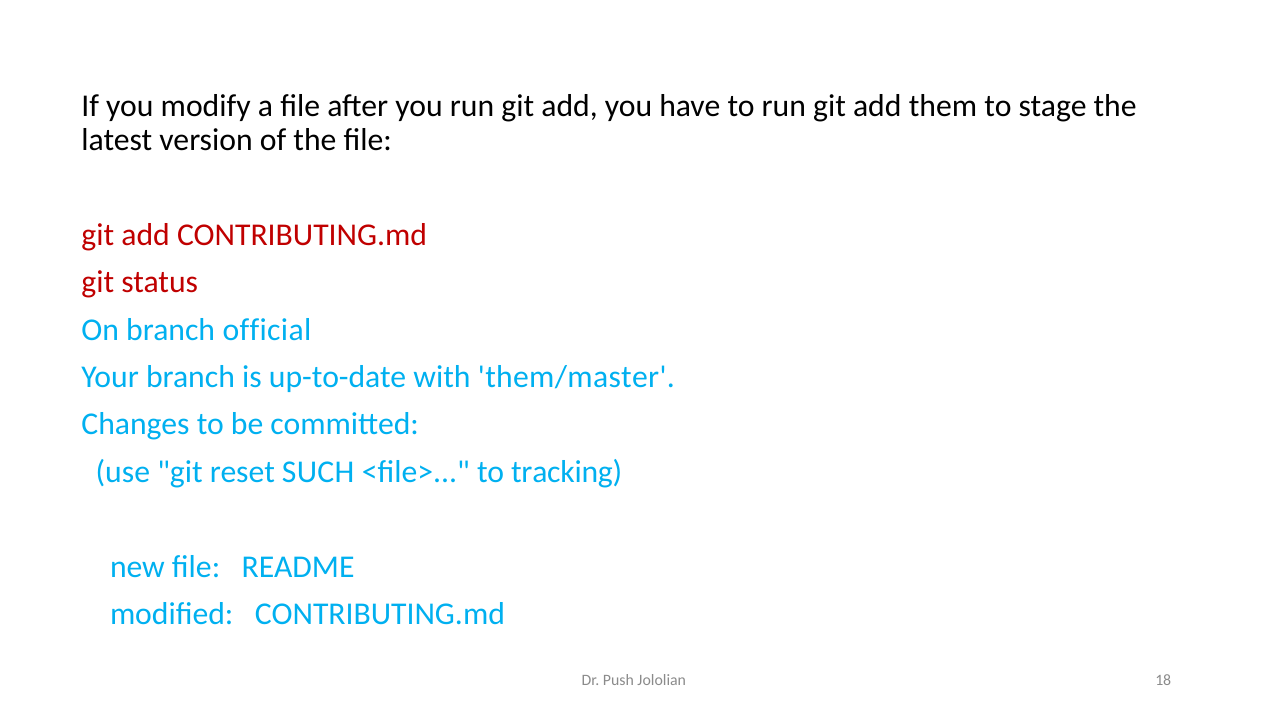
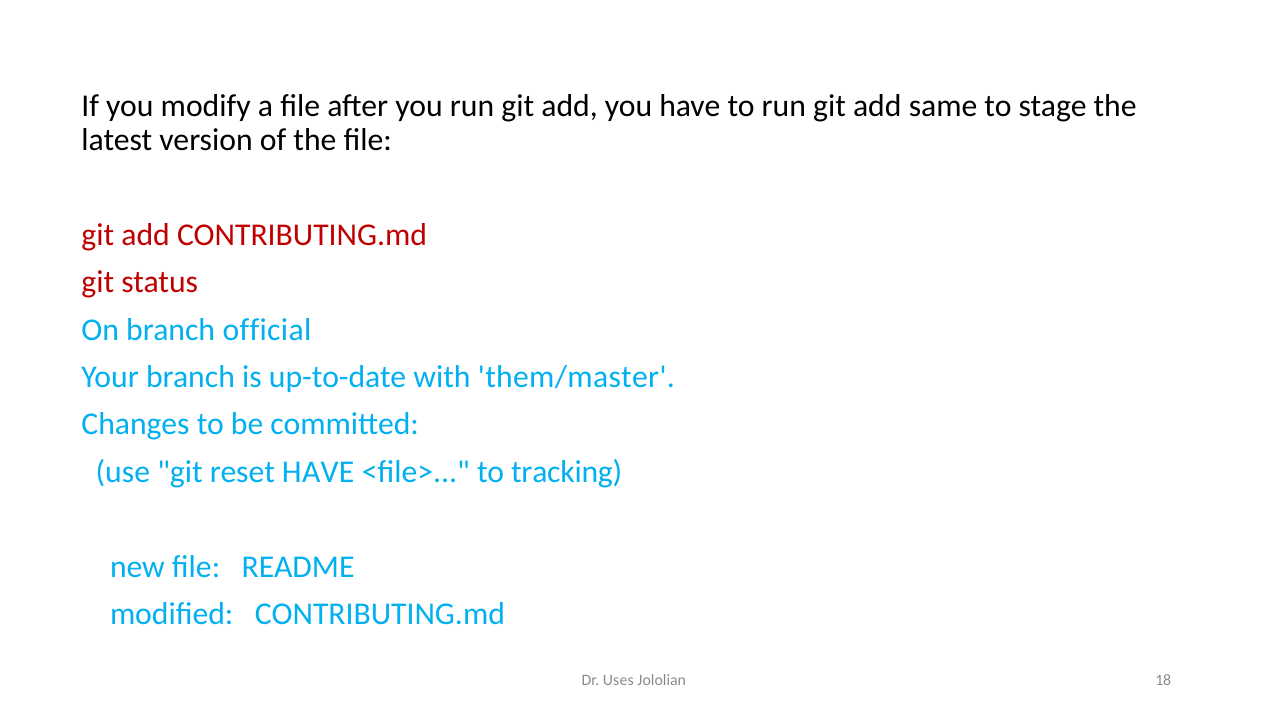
them: them -> same
reset SUCH: SUCH -> HAVE
Push: Push -> Uses
